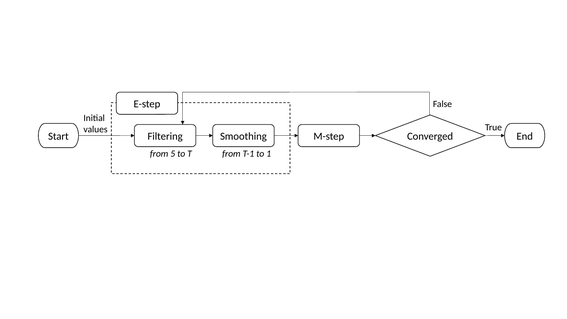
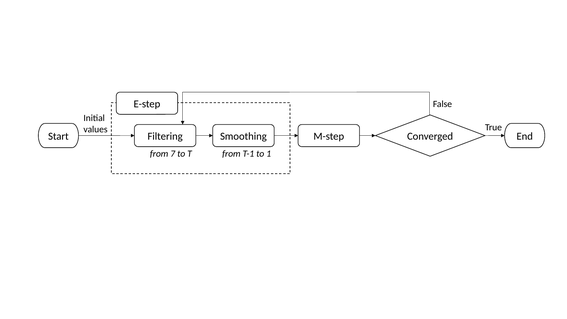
5: 5 -> 7
